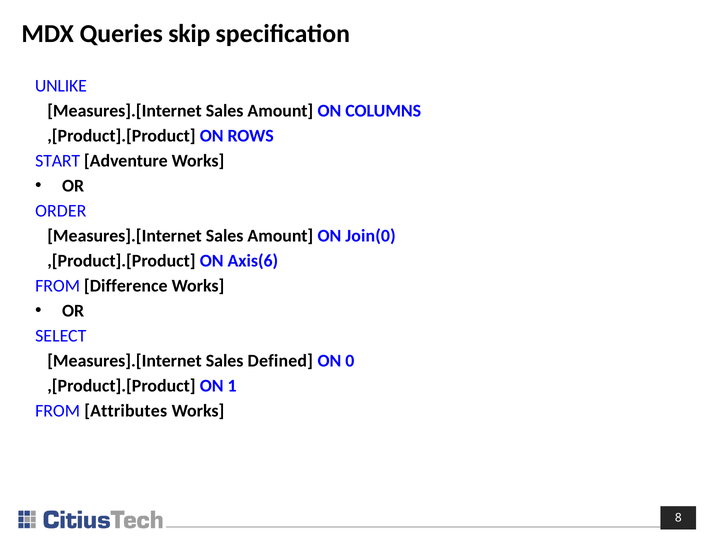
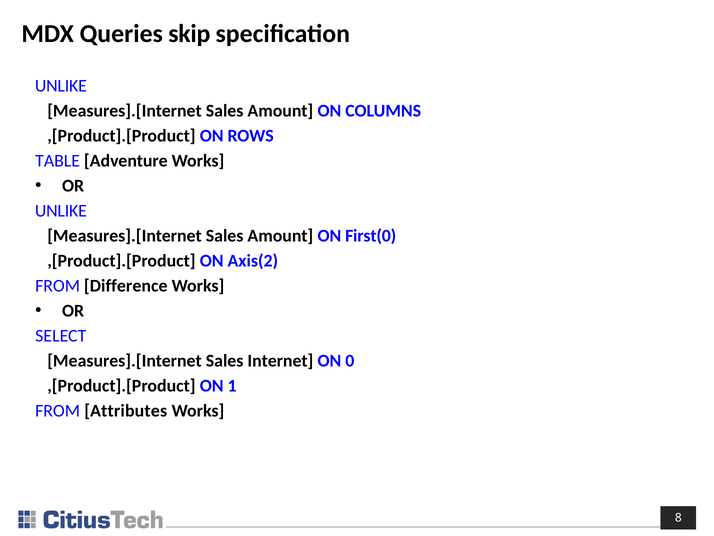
START: START -> TABLE
ORDER at (61, 211): ORDER -> UNLIKE
Join(0: Join(0 -> First(0
Axis(6: Axis(6 -> Axis(2
Defined: Defined -> Internet
